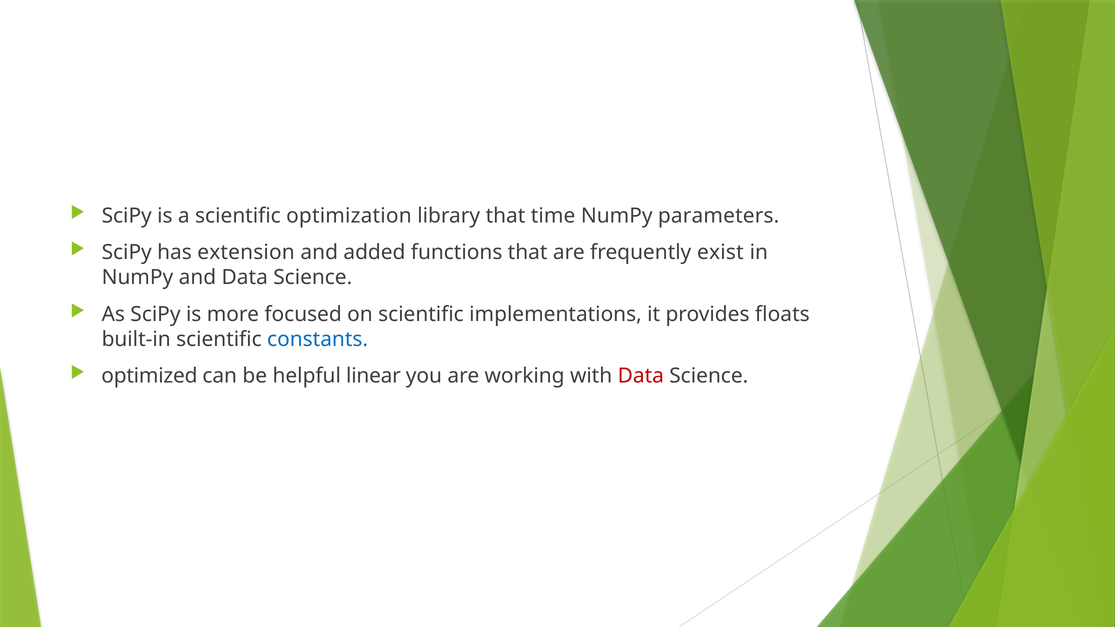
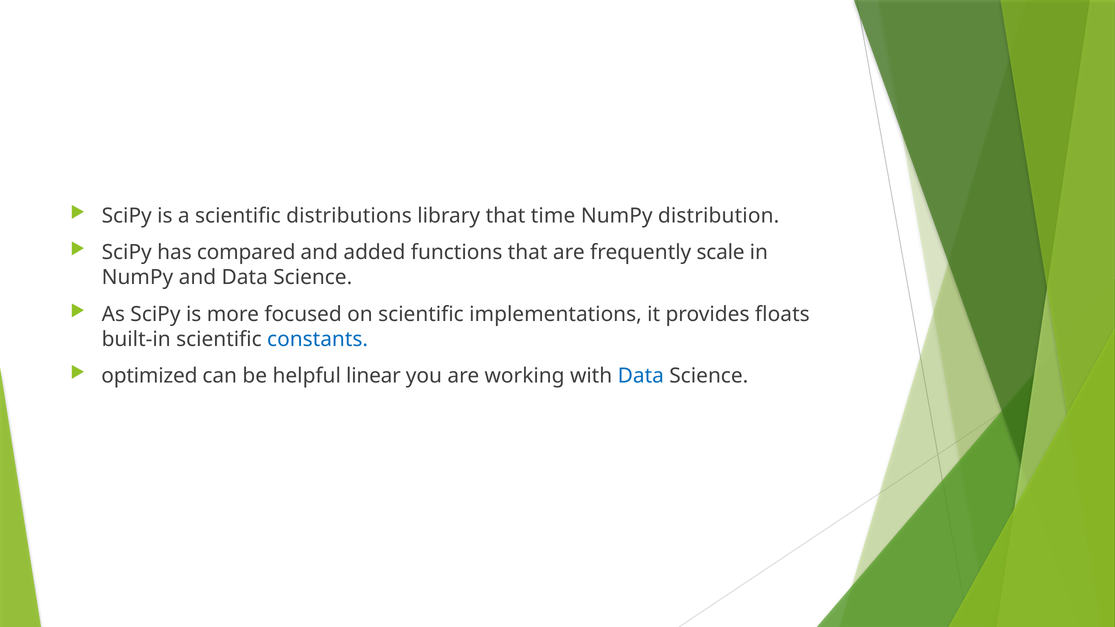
optimization: optimization -> distributions
parameters: parameters -> distribution
extension: extension -> compared
exist: exist -> scale
Data at (641, 376) colour: red -> blue
